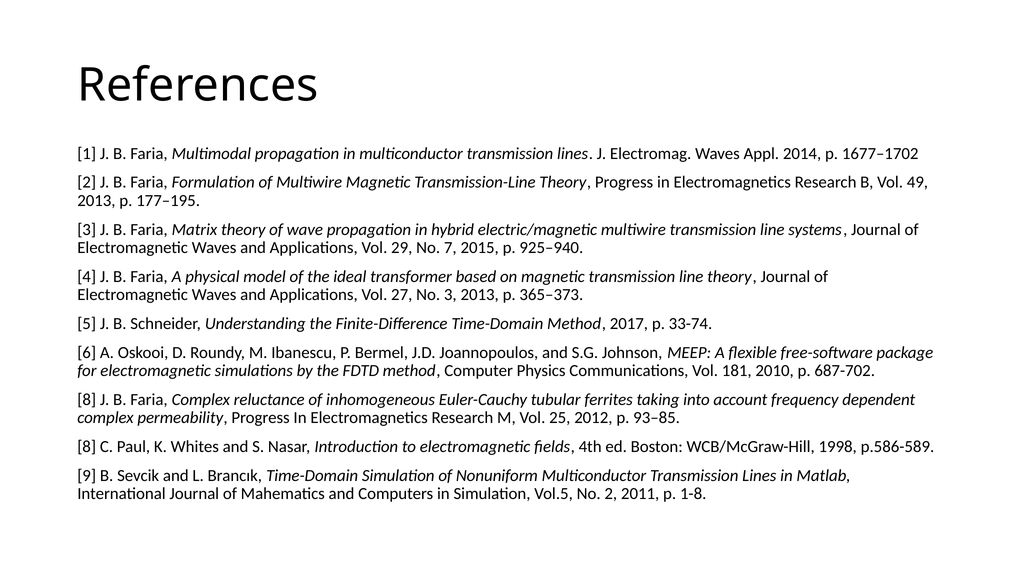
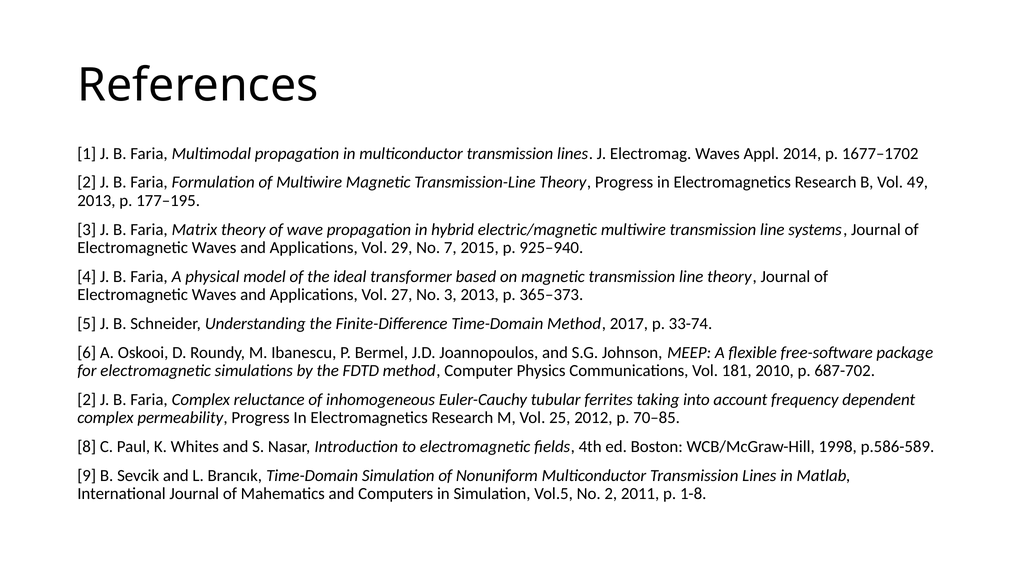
8 at (87, 399): 8 -> 2
93–85: 93–85 -> 70–85
